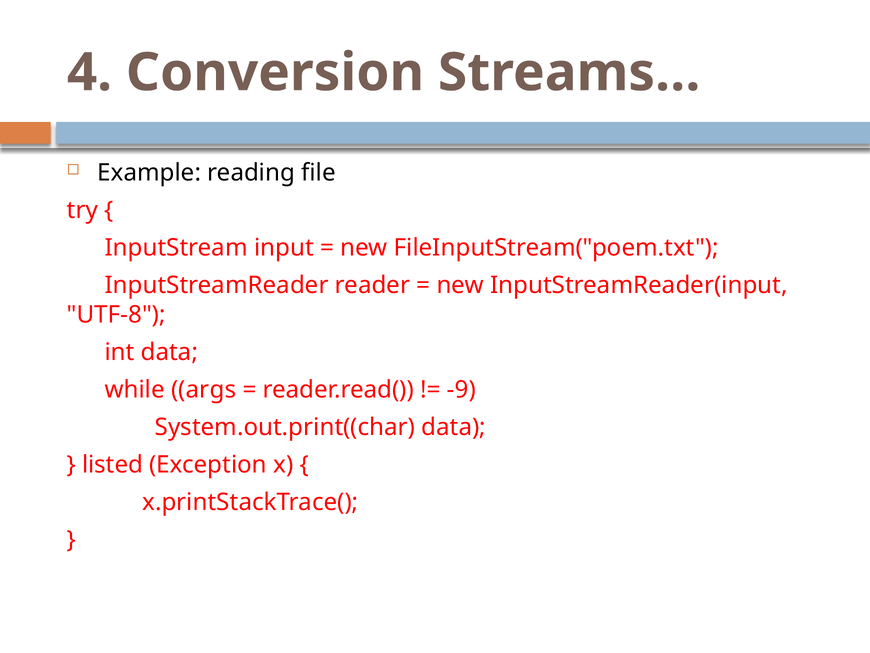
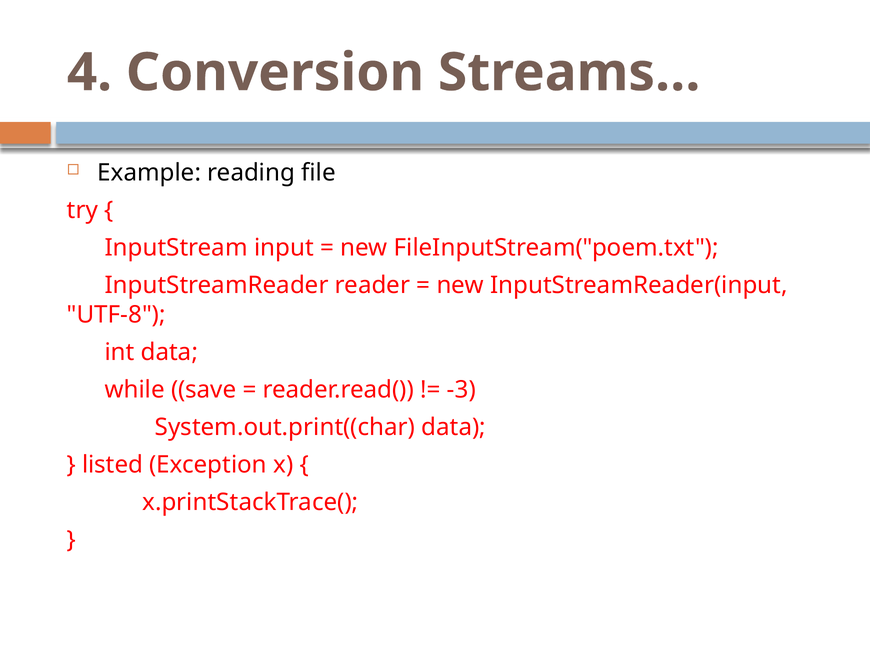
args: args -> save
-9: -9 -> -3
